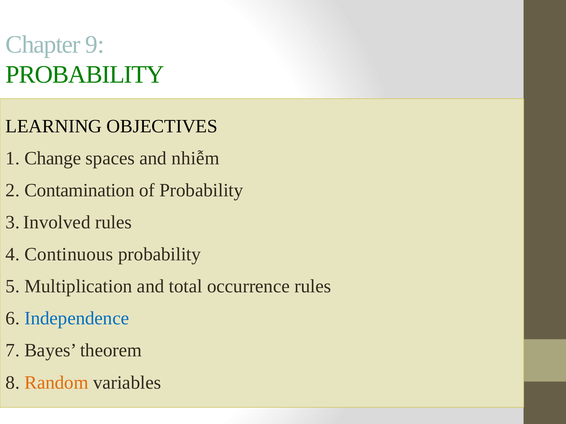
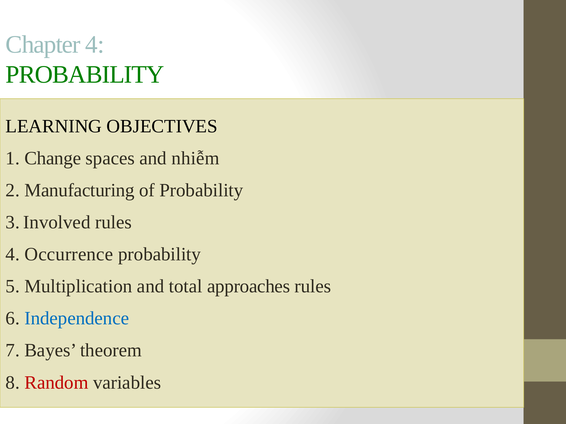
Chapter 9: 9 -> 4
Contamination: Contamination -> Manufacturing
Continuous: Continuous -> Occurrence
occurrence: occurrence -> approaches
Random colour: orange -> red
